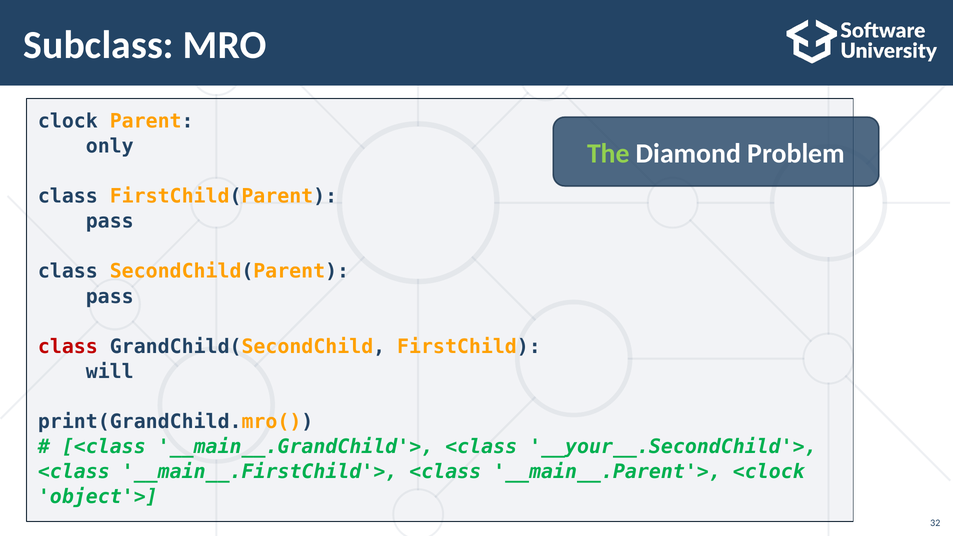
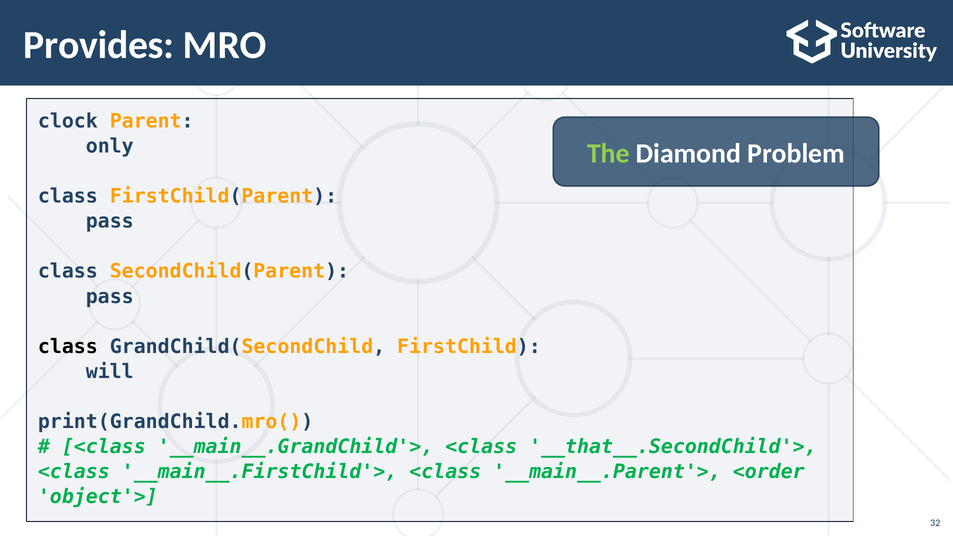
Subclass: Subclass -> Provides
class at (68, 347) colour: red -> black
__your__.SecondChild'>: __your__.SecondChild'> -> __that__.SecondChild'>
<clock: <clock -> <order
